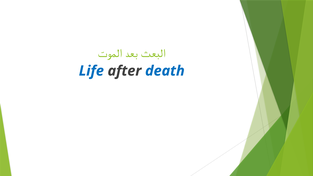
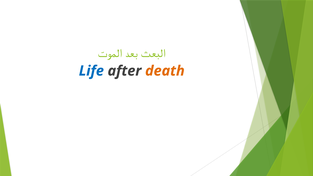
death colour: blue -> orange
